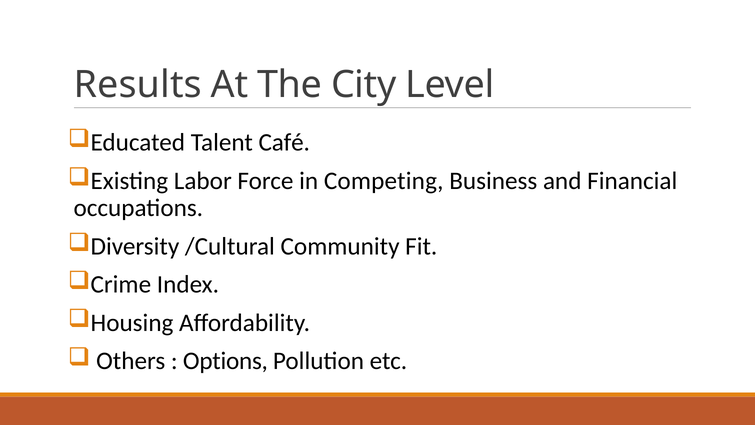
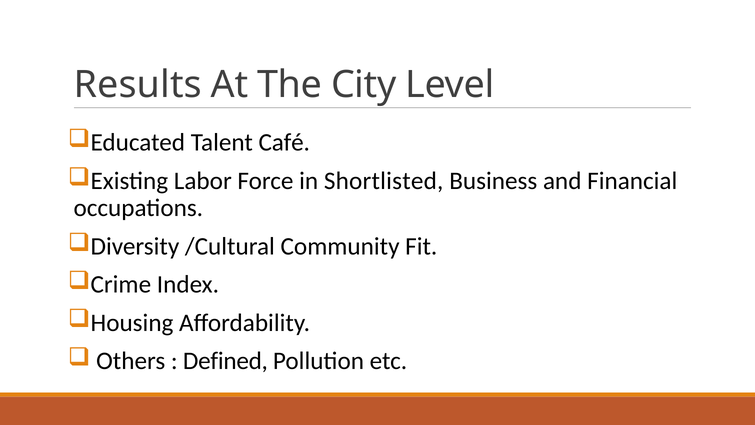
Competing: Competing -> Shortlisted
Options: Options -> Defined
